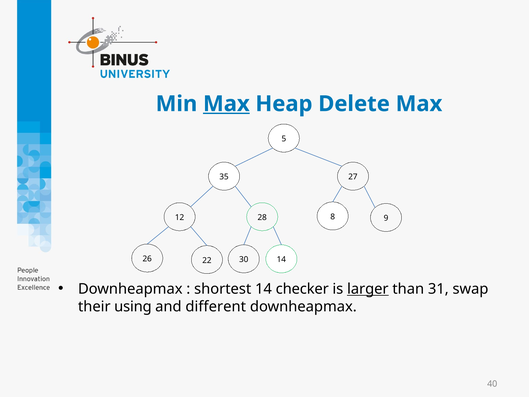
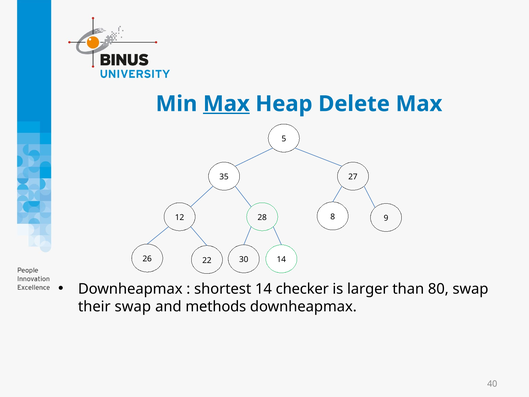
larger underline: present -> none
31: 31 -> 80
their using: using -> swap
different: different -> methods
